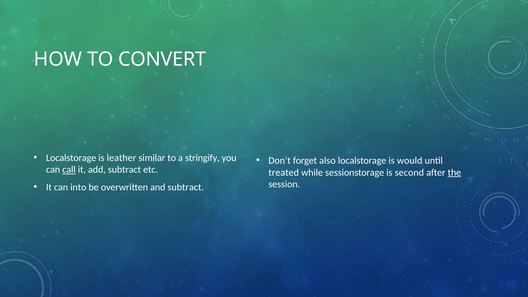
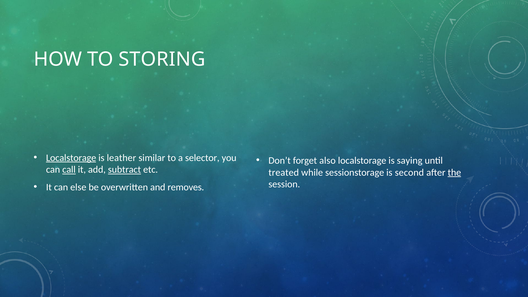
CONVERT: CONVERT -> STORING
Localstorage at (71, 158) underline: none -> present
stringify: stringify -> selector
would: would -> saying
subtract at (124, 170) underline: none -> present
into: into -> else
and subtract: subtract -> removes
